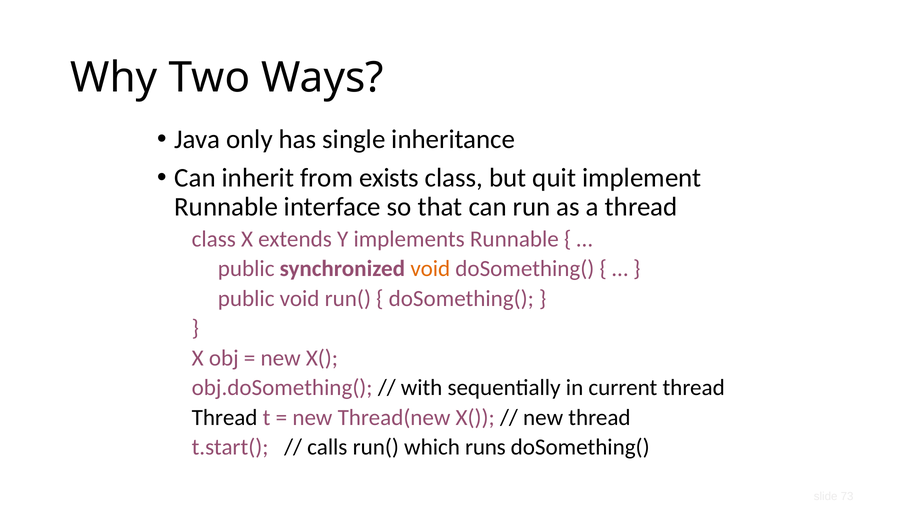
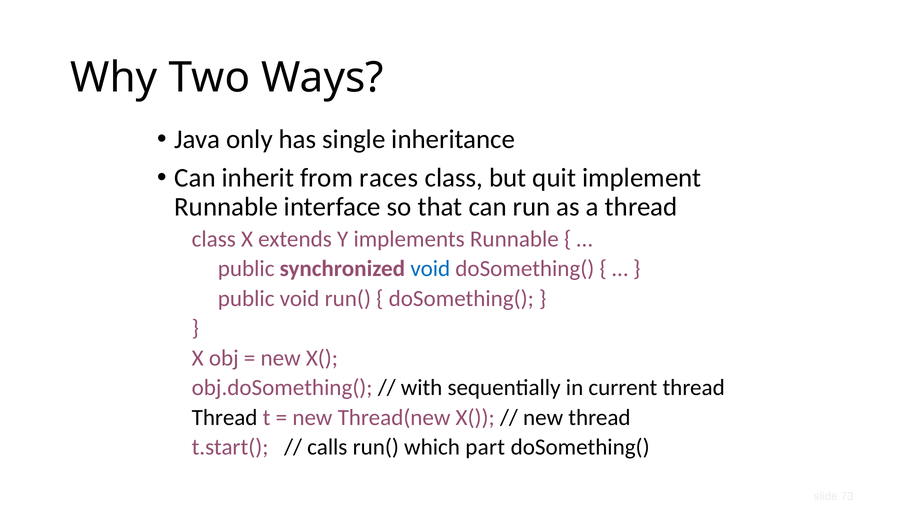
exists: exists -> races
void at (430, 269) colour: orange -> blue
runs: runs -> part
